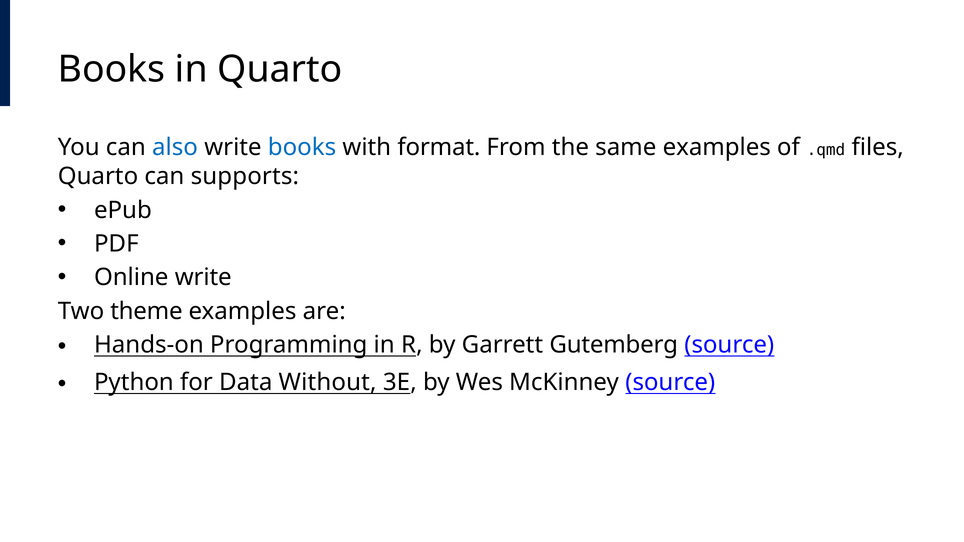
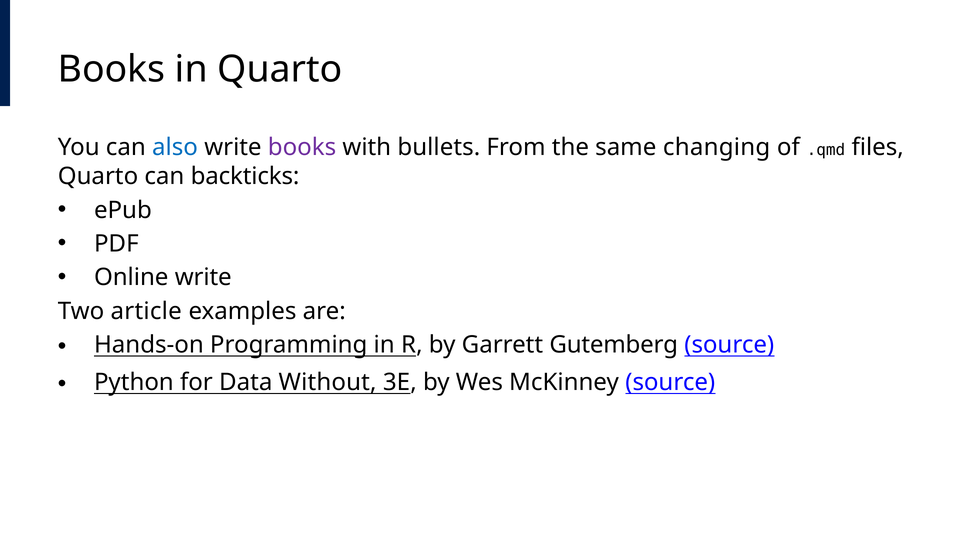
books at (302, 148) colour: blue -> purple
format: format -> bullets
same examples: examples -> changing
supports: supports -> backticks
theme: theme -> article
